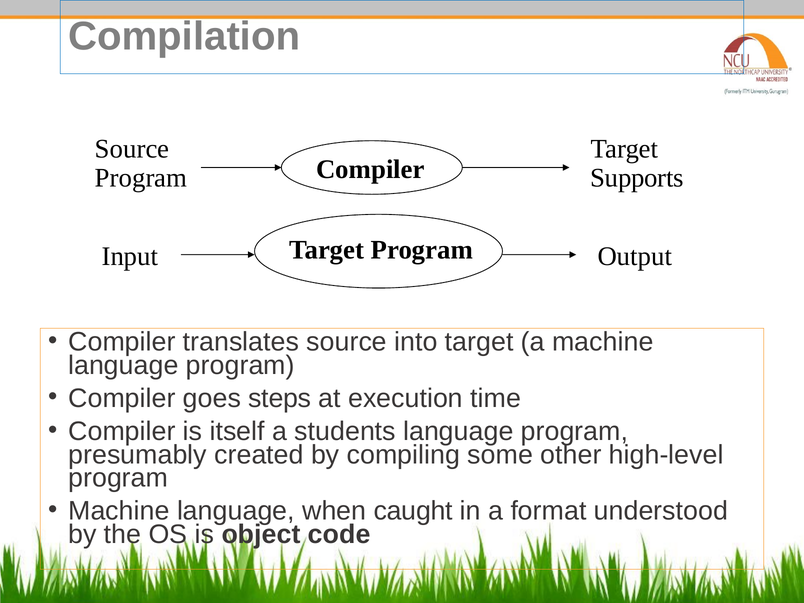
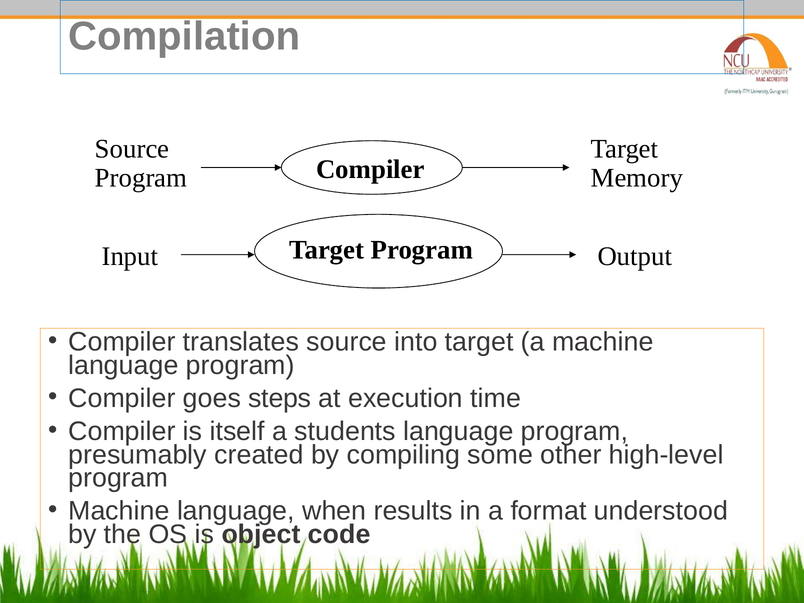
Supports: Supports -> Memory
caught: caught -> results
